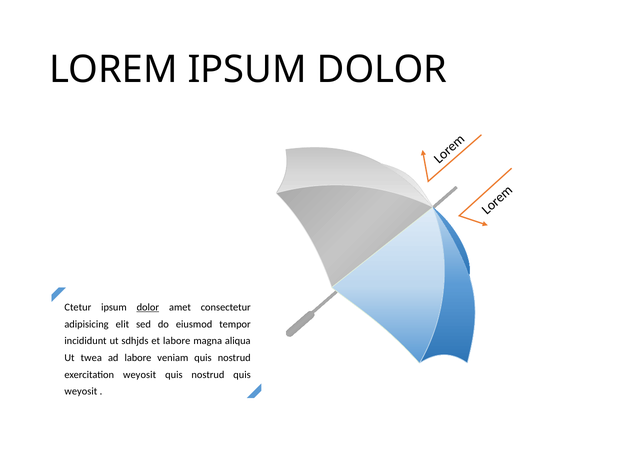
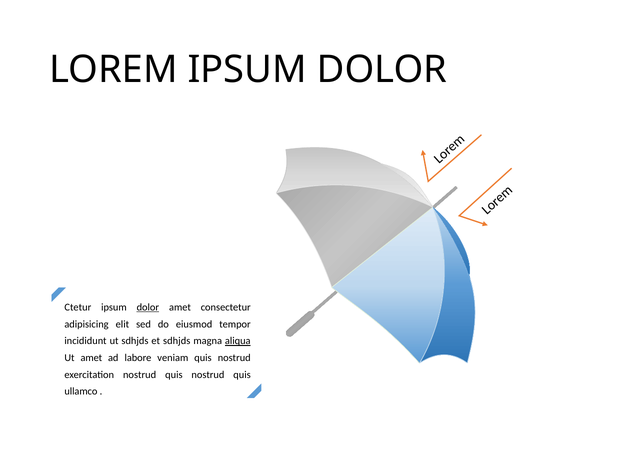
et labore: labore -> sdhjds
aliqua underline: none -> present
Ut twea: twea -> amet
exercitation weyosit: weyosit -> nostrud
weyosit at (81, 392): weyosit -> ullamco
